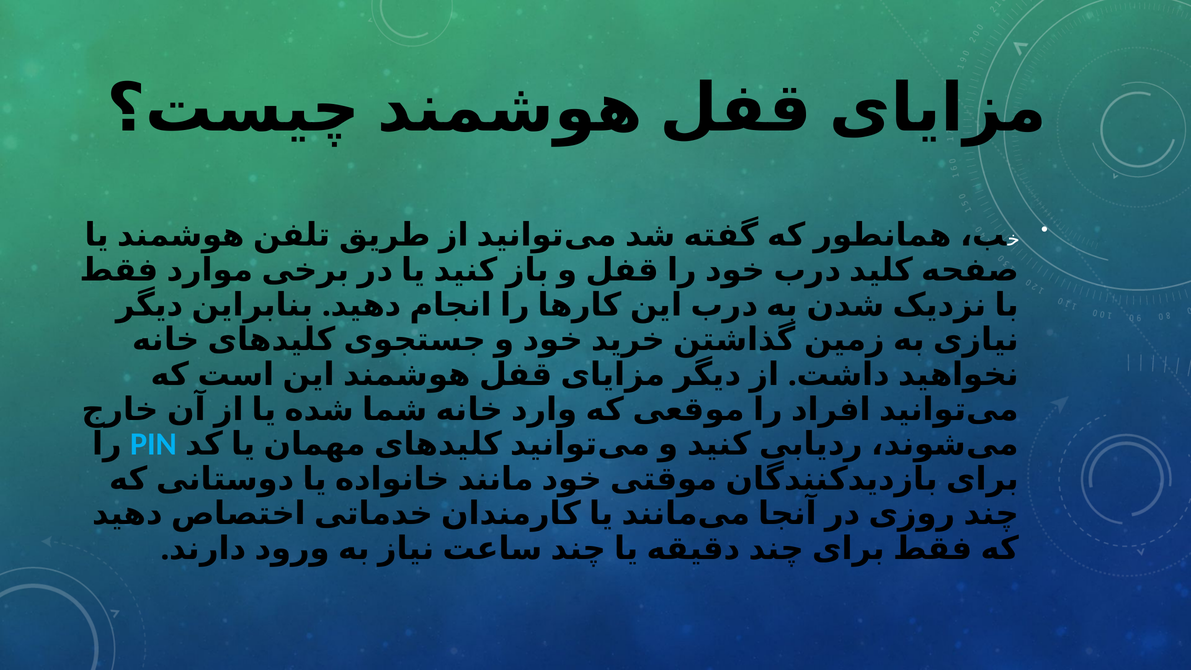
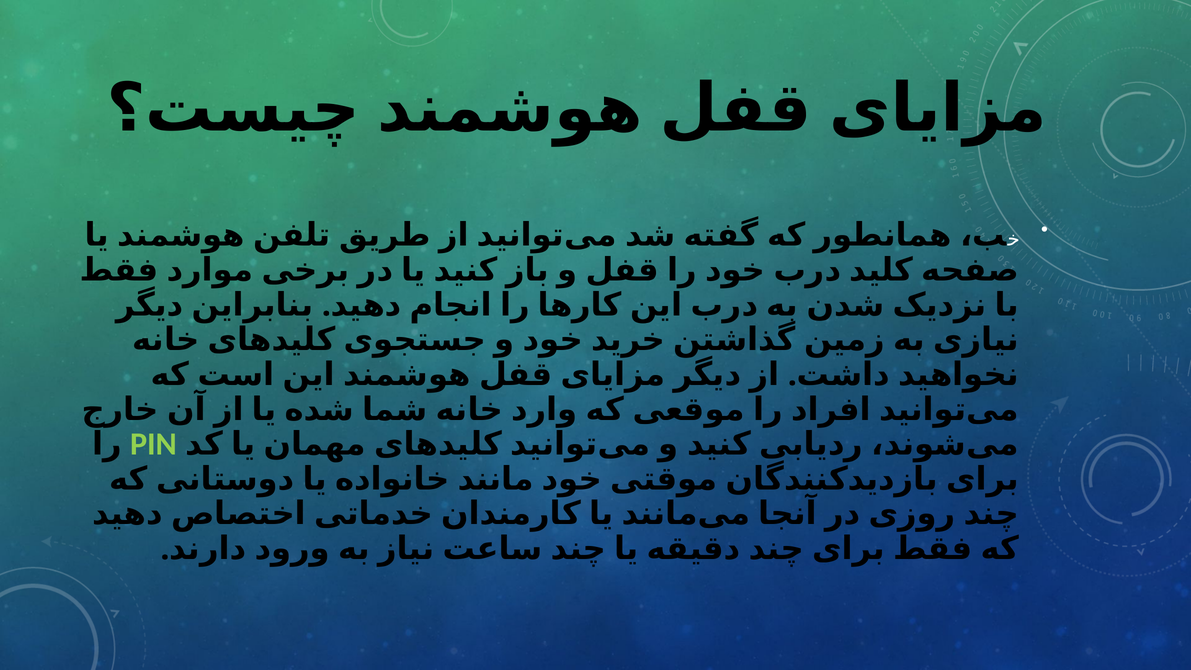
PIN colour: light blue -> light green
